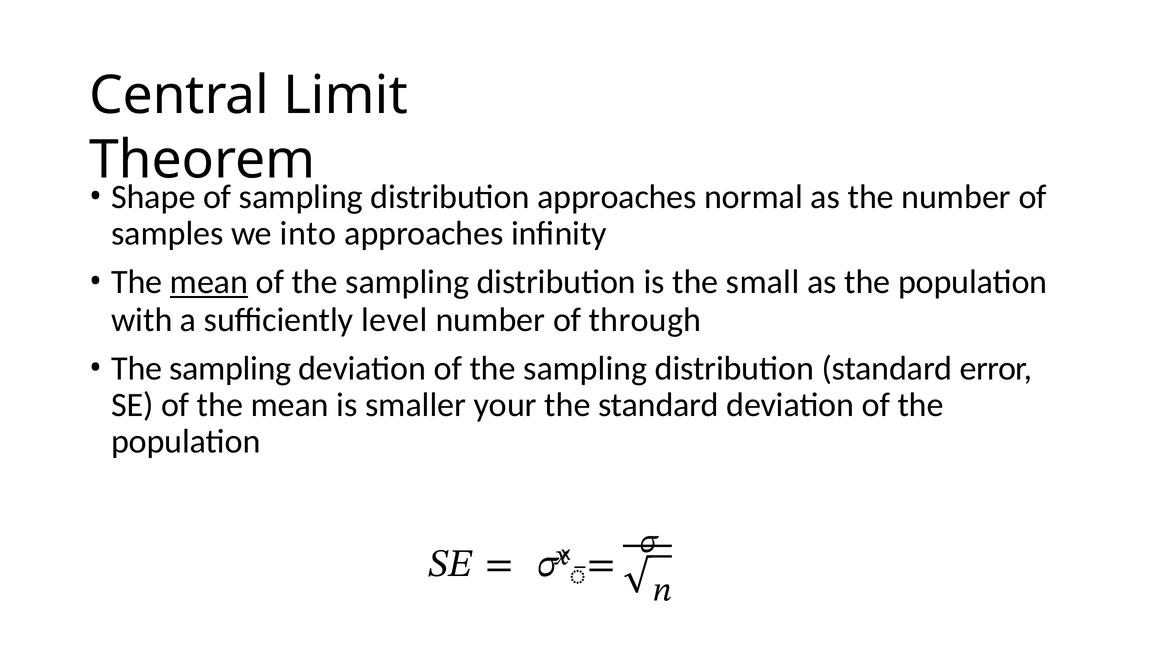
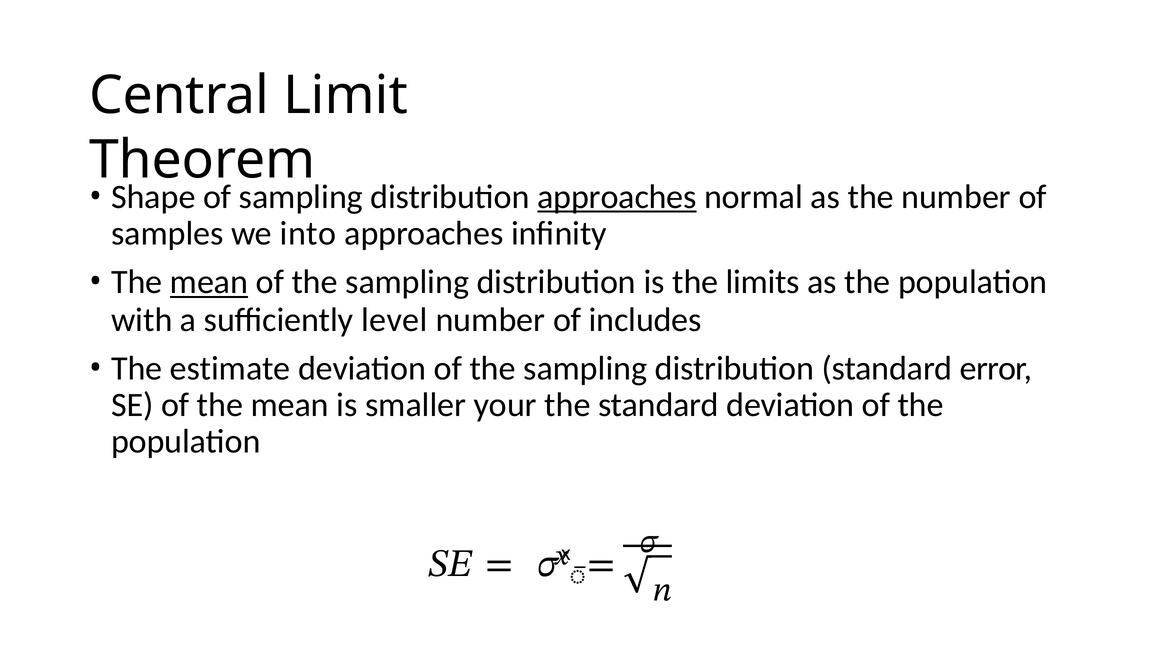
approaches at (617, 197) underline: none -> present
small: small -> limits
through: through -> includes
sampling at (230, 369): sampling -> estimate
